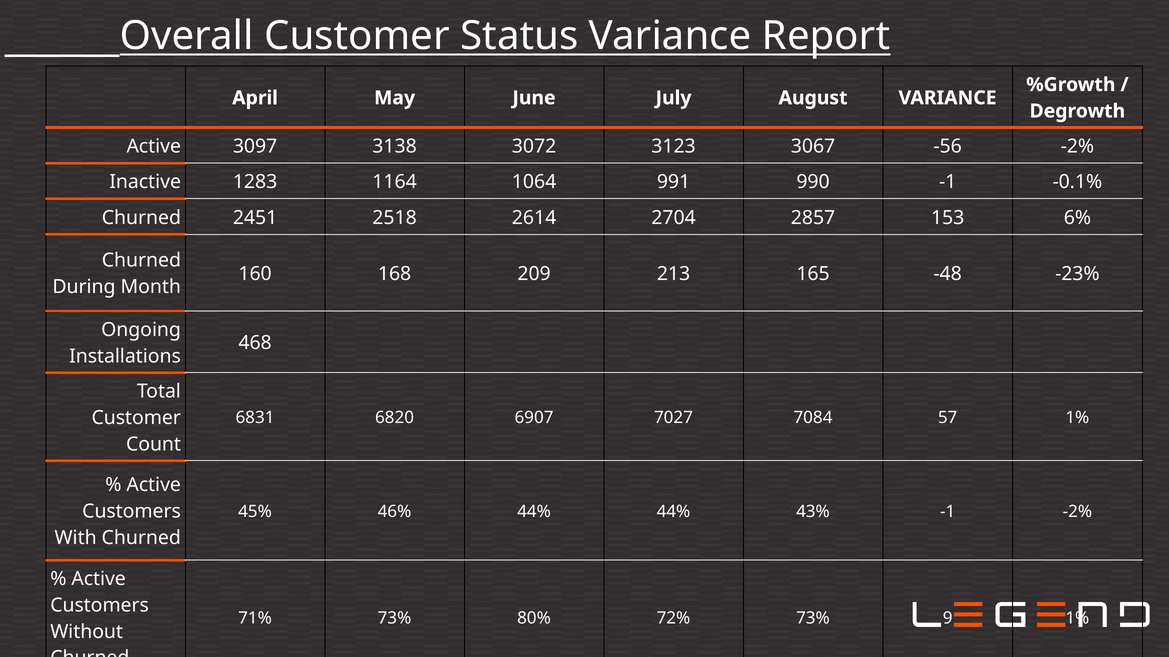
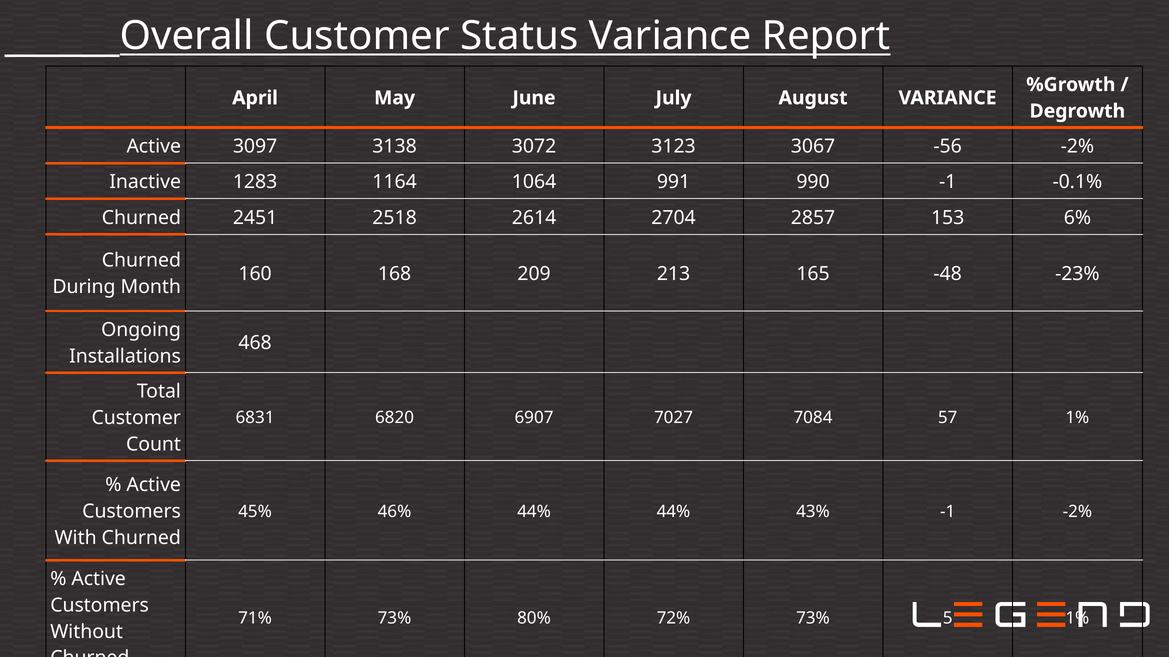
9: 9 -> 5
